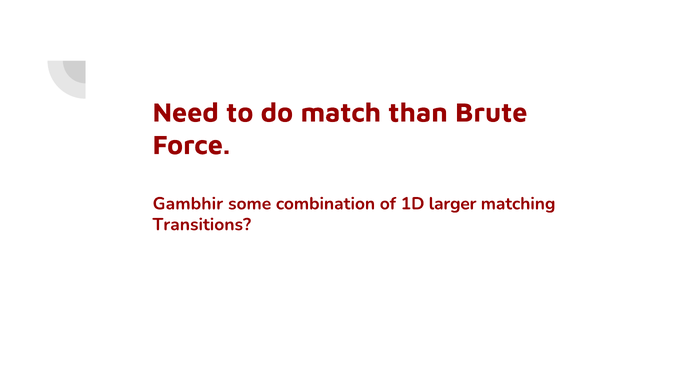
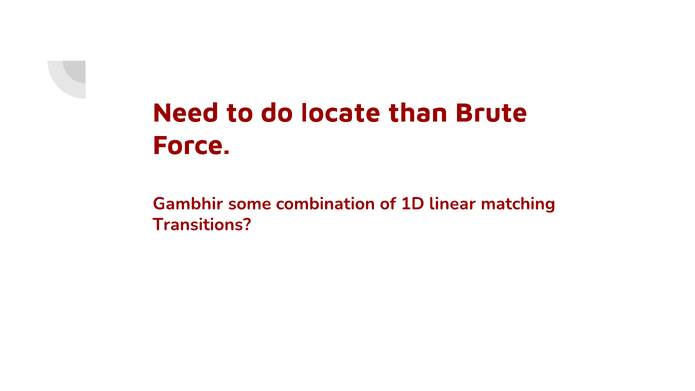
match: match -> locate
larger: larger -> linear
